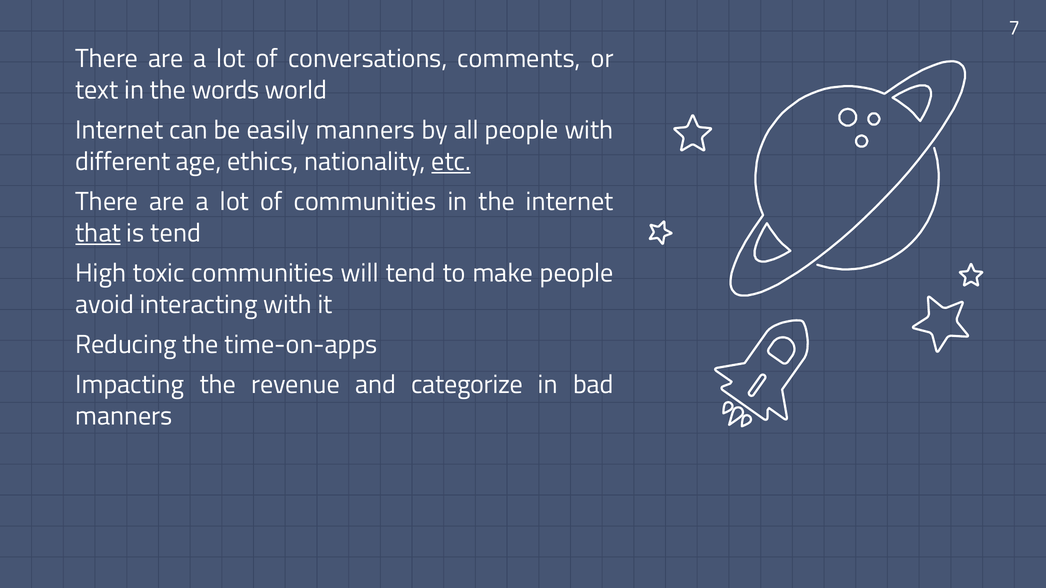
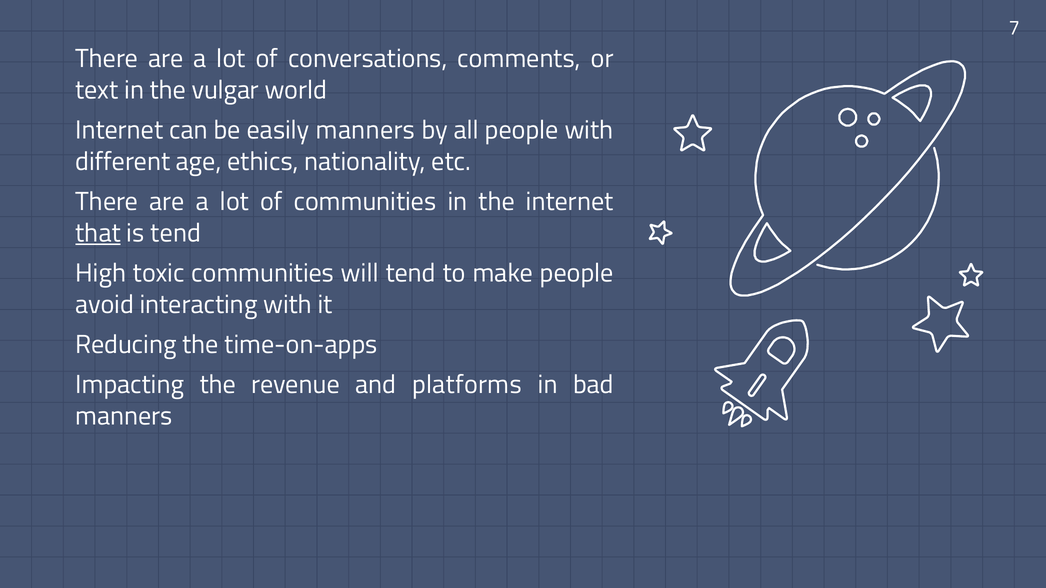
words: words -> vulgar
etc underline: present -> none
categorize: categorize -> platforms
